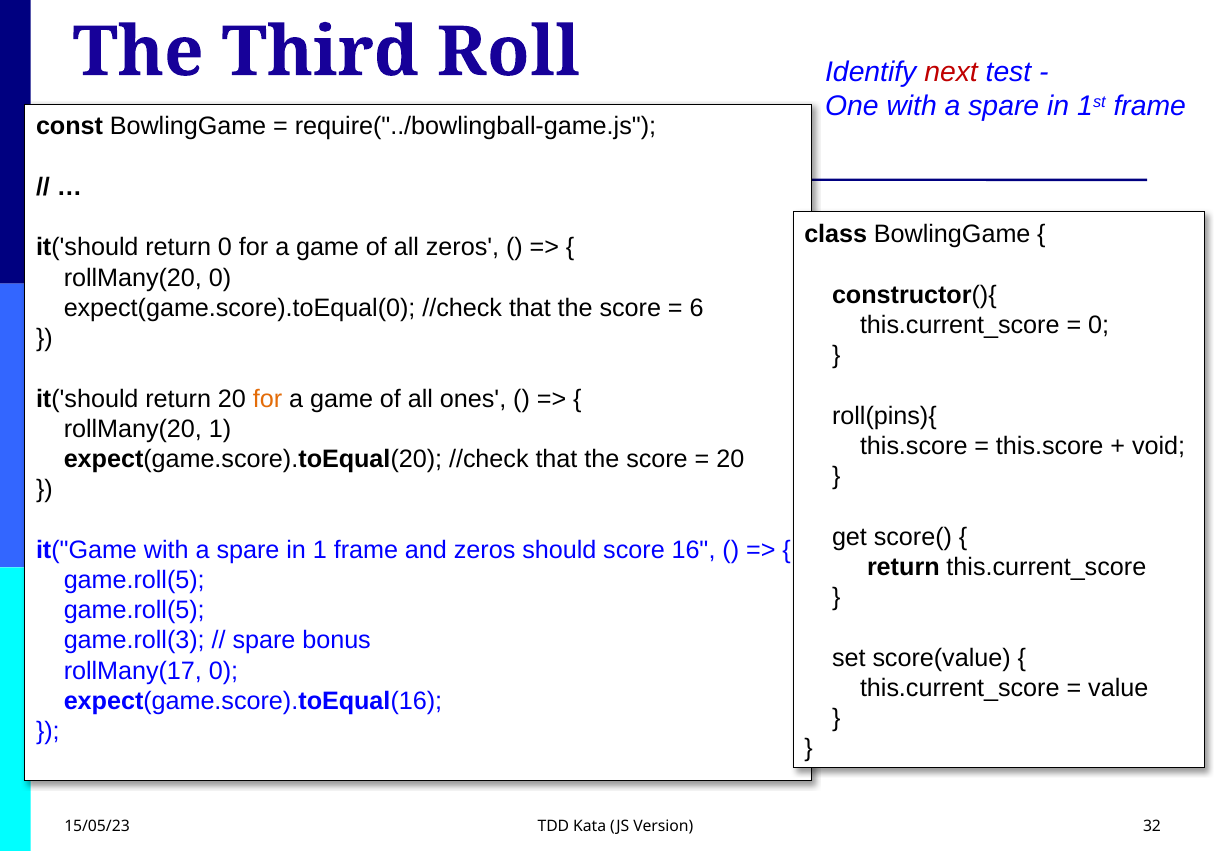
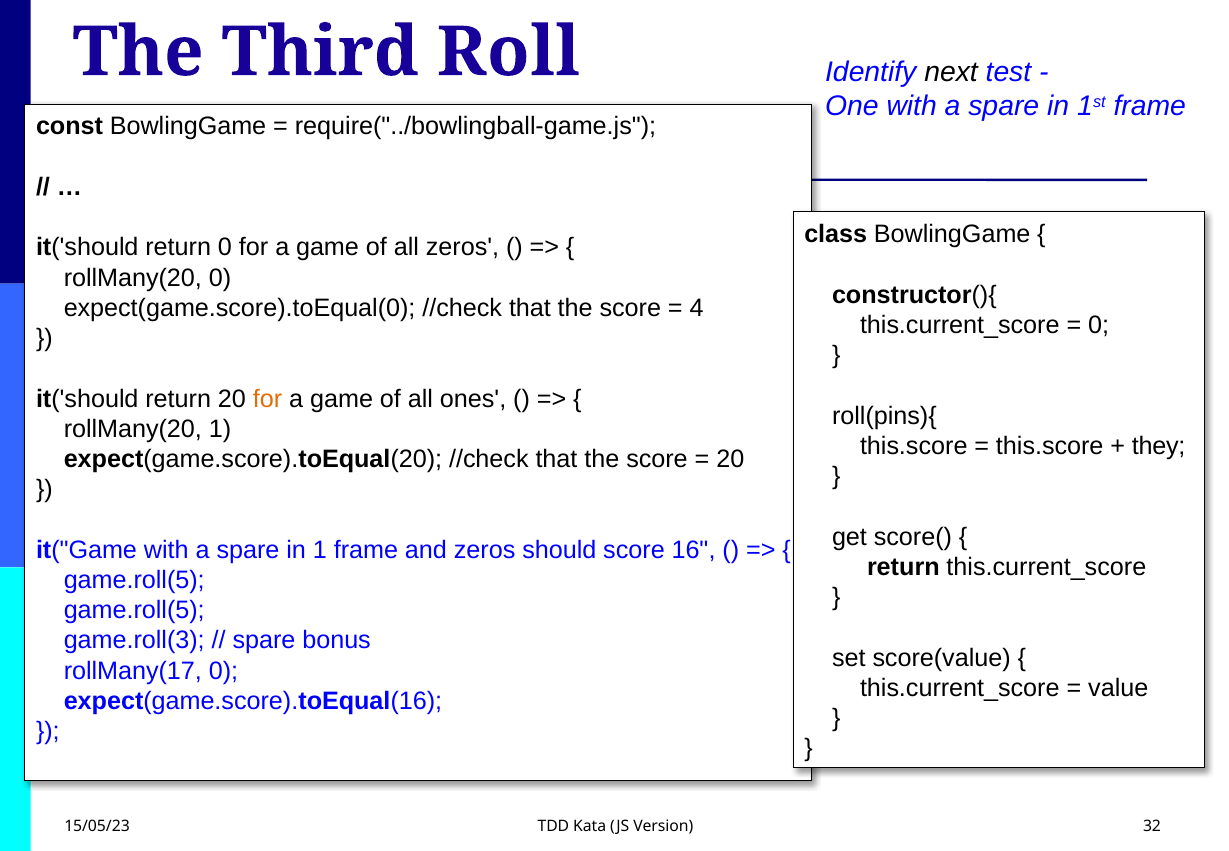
next colour: red -> black
6: 6 -> 4
void at (1159, 446): void -> they
